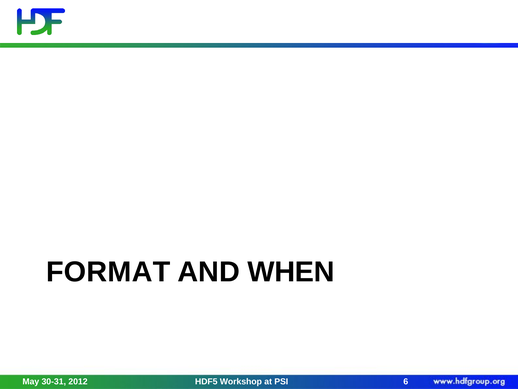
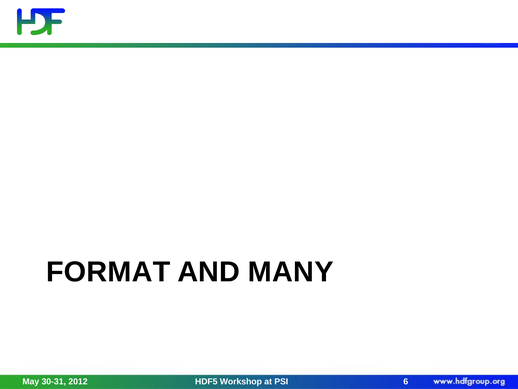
WHEN: WHEN -> MANY
